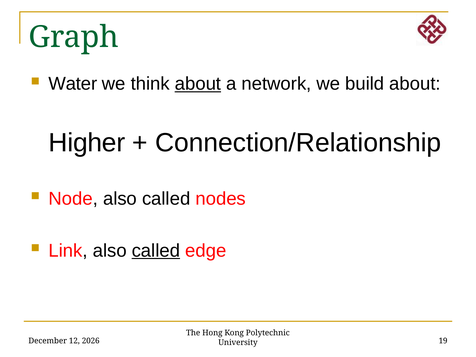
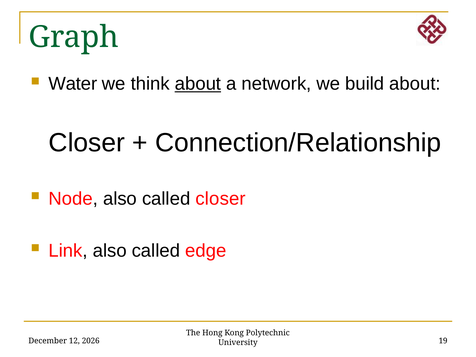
Higher at (87, 143): Higher -> Closer
called nodes: nodes -> closer
called at (156, 251) underline: present -> none
